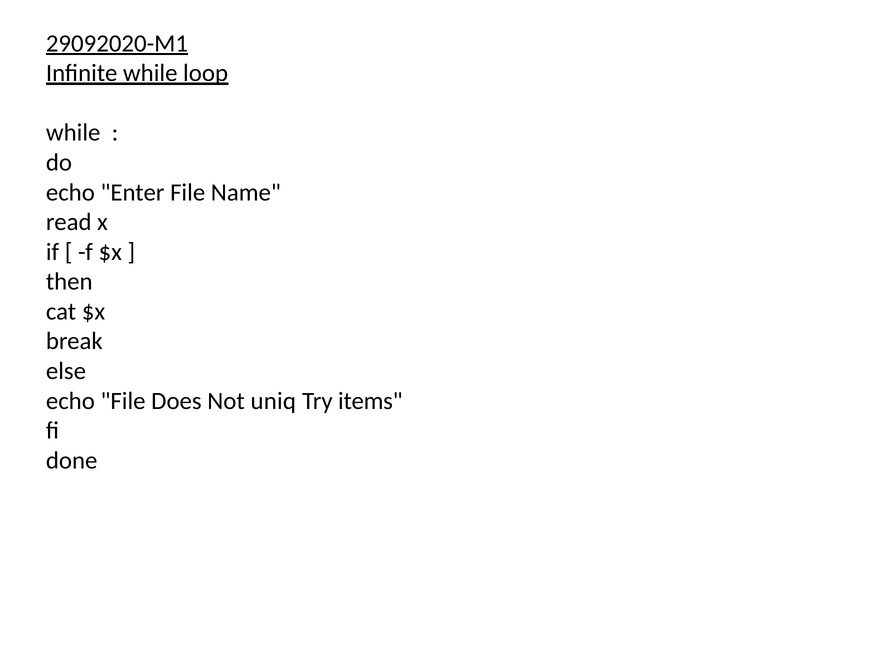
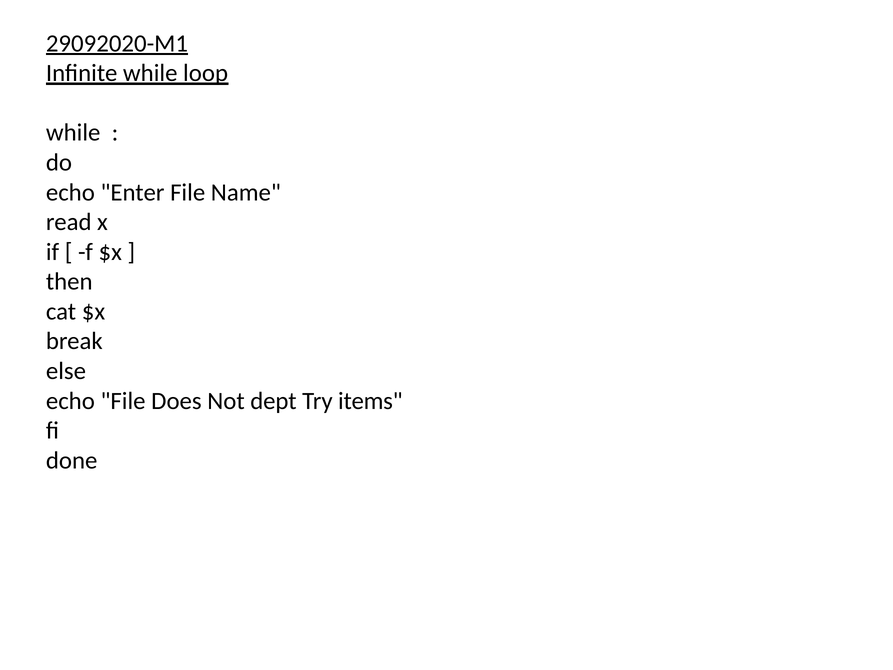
uniq: uniq -> dept
